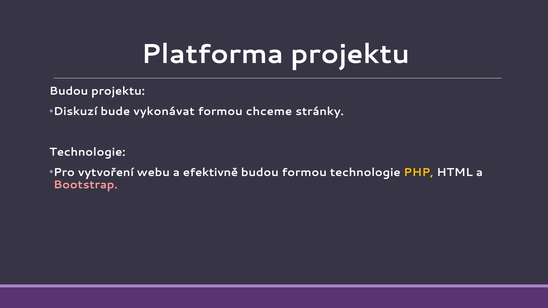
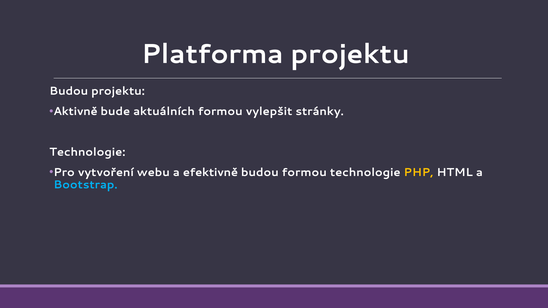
Diskuzí: Diskuzí -> Aktivně
vykonávat: vykonávat -> aktuálních
chceme: chceme -> vylepšit
Bootstrap colour: pink -> light blue
